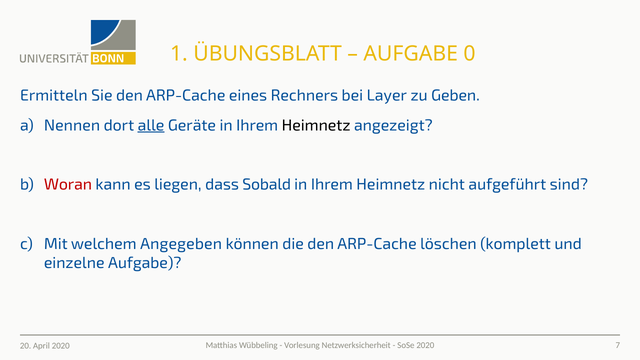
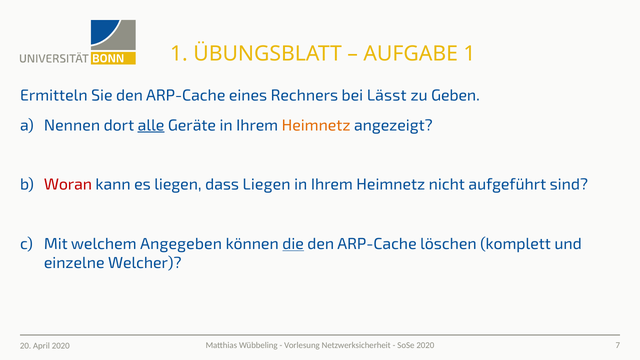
AUFGABE 0: 0 -> 1
Layer: Layer -> Lässt
Heimnetz at (316, 125) colour: black -> orange
dass Sobald: Sobald -> Liegen
die underline: none -> present
einzelne Aufgabe: Aufgabe -> Welcher
